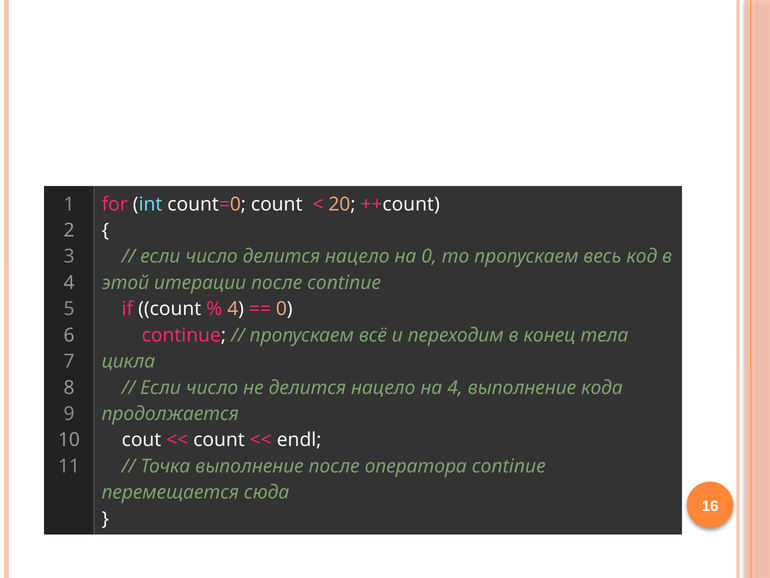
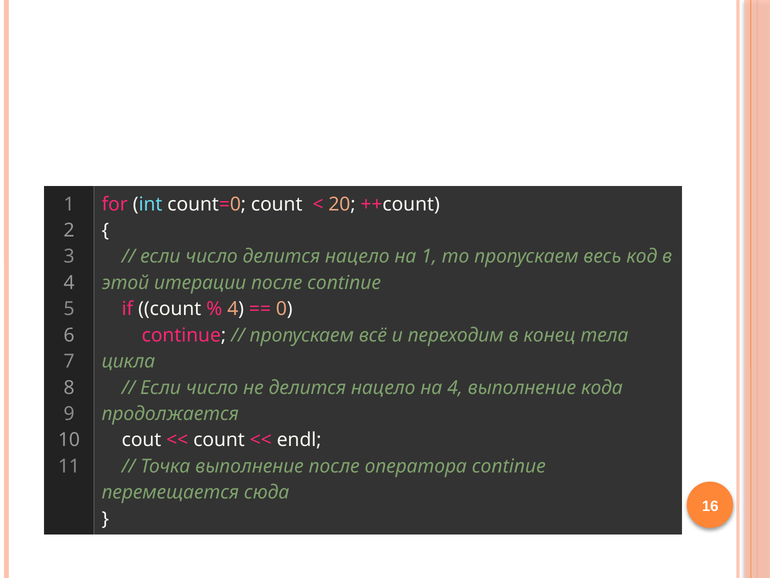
на 0: 0 -> 1
